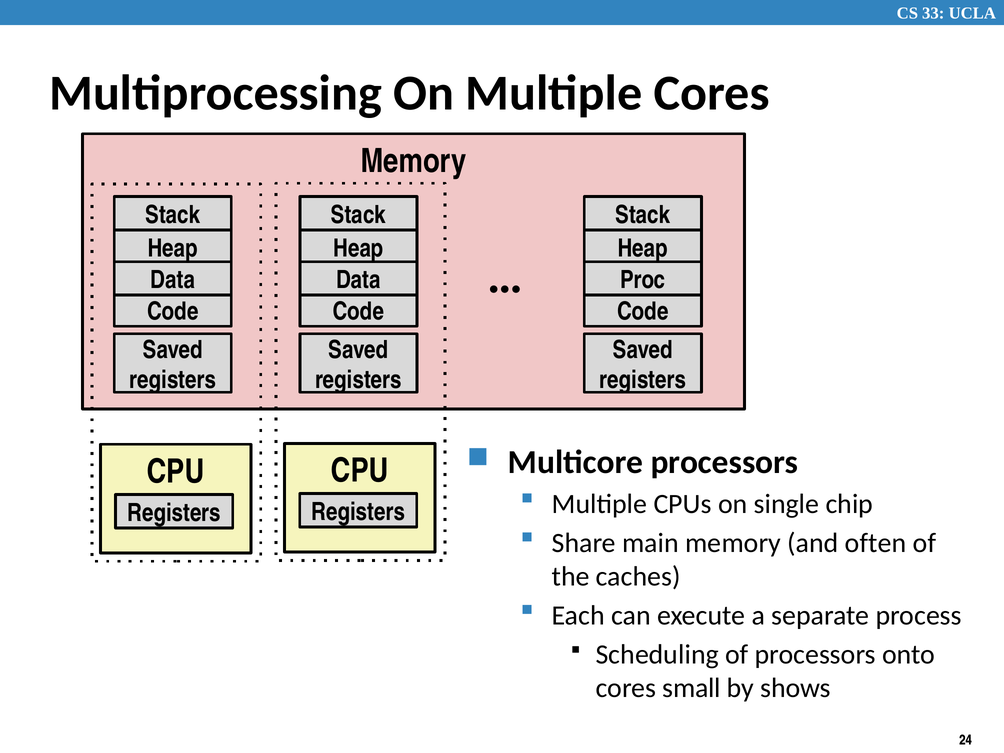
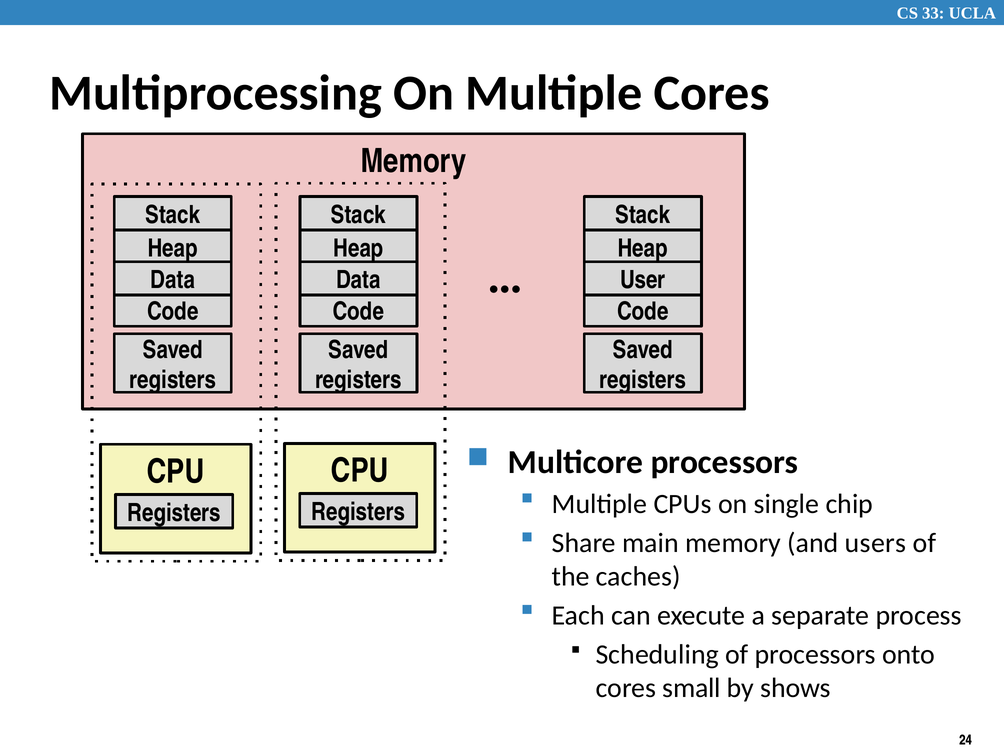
Proc: Proc -> User
often: often -> users
